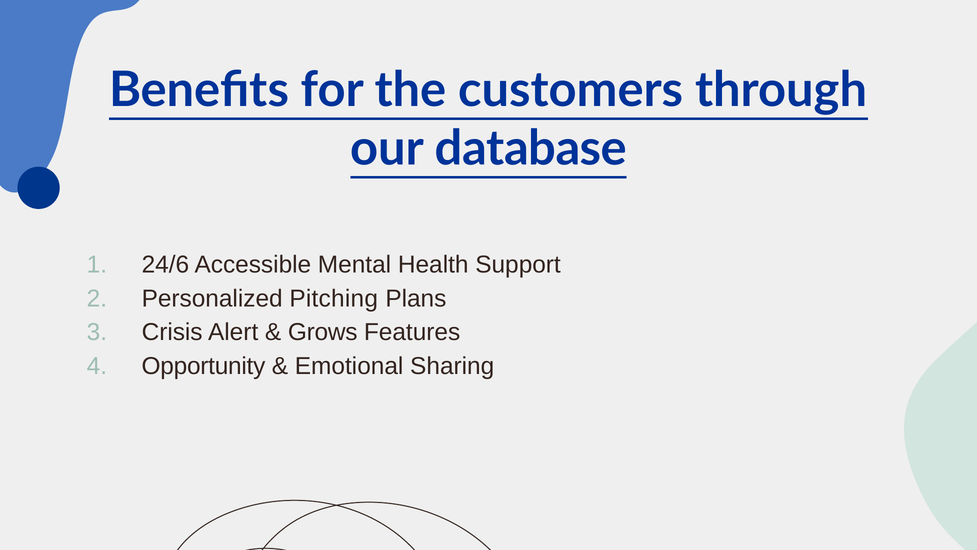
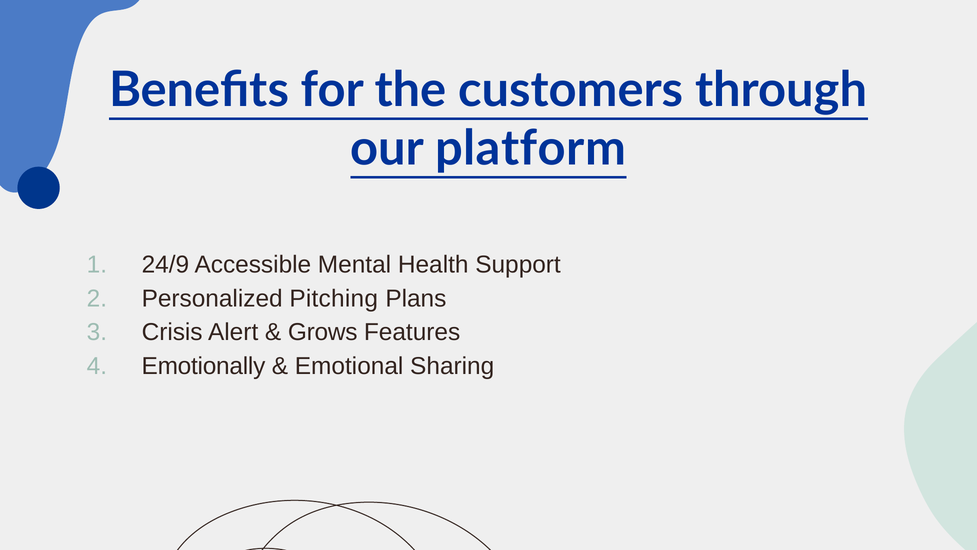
database: database -> platform
24/6: 24/6 -> 24/9
Opportunity: Opportunity -> Emotionally
